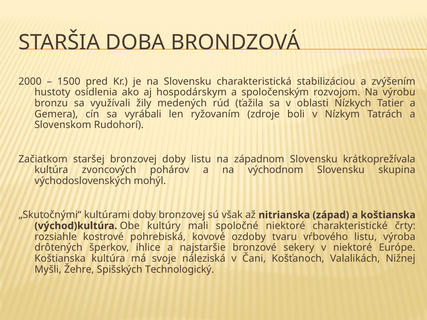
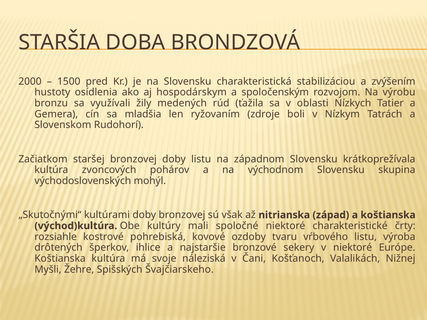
vyrábali: vyrábali -> mladšia
Technologický: Technologický -> Švajčiarskeho
